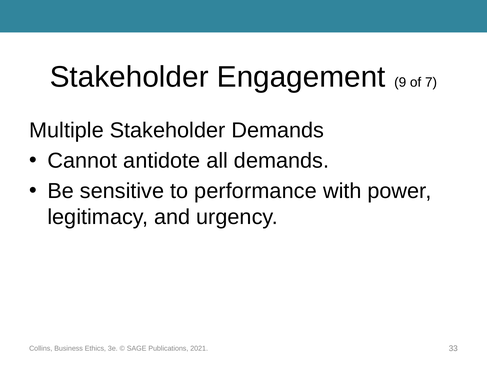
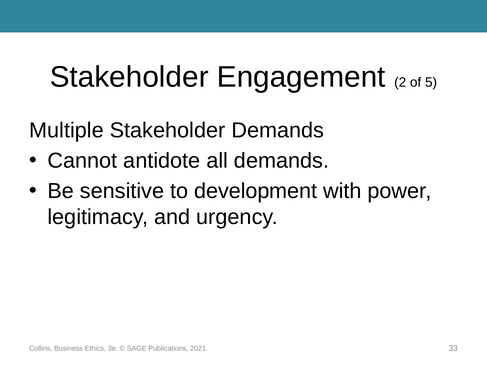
9: 9 -> 2
7: 7 -> 5
performance: performance -> development
